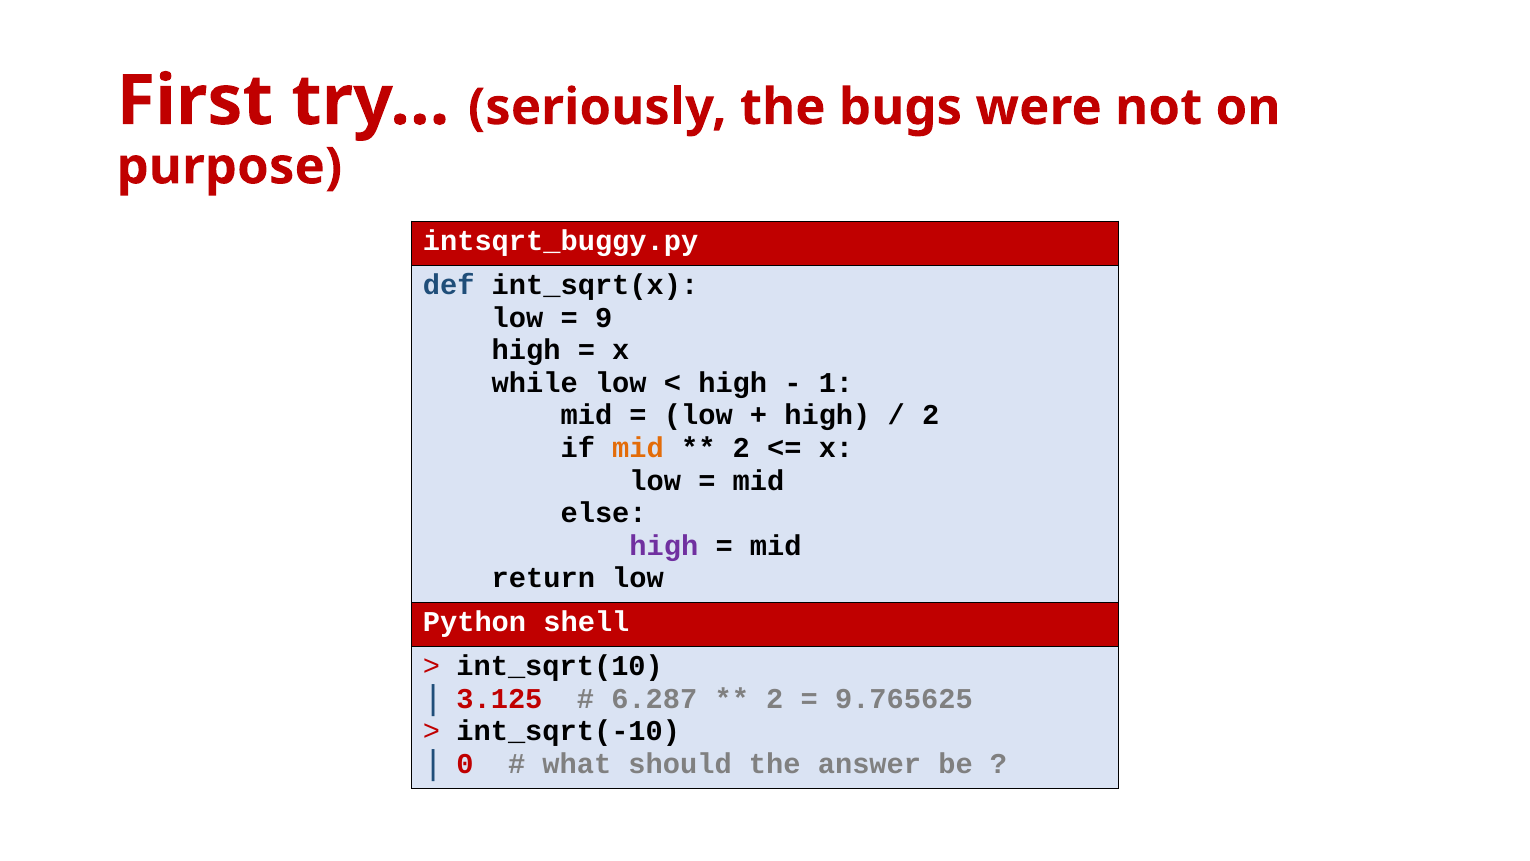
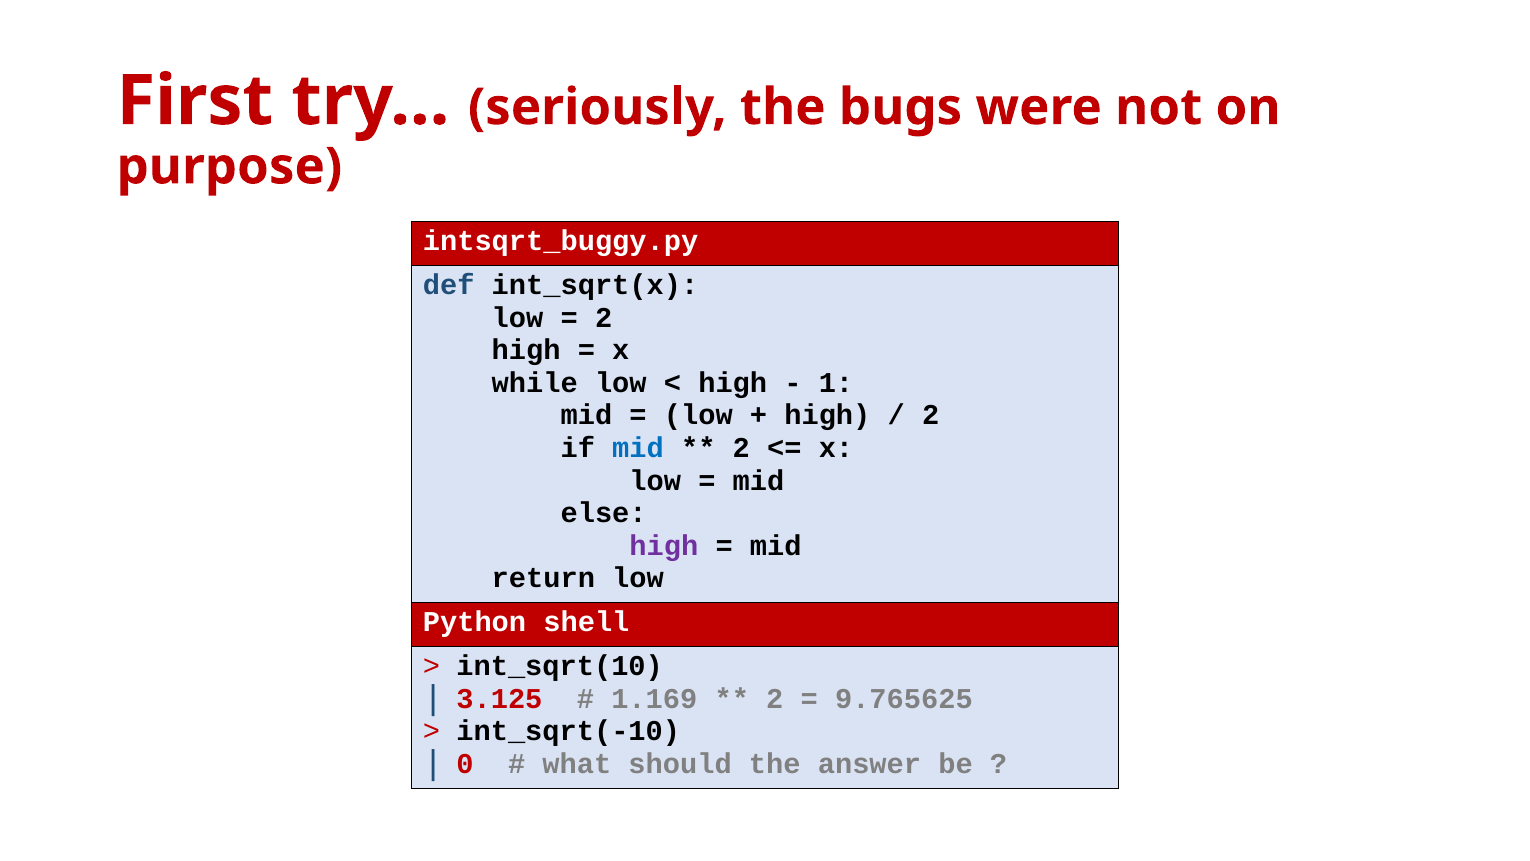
9 at (604, 318): 9 -> 2
mid at (638, 448) colour: orange -> blue
6.287: 6.287 -> 1.169
